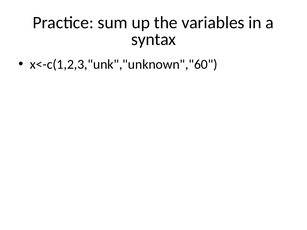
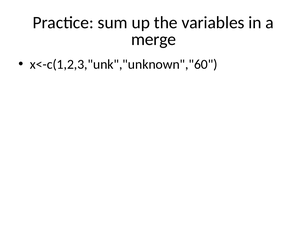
syntax: syntax -> merge
